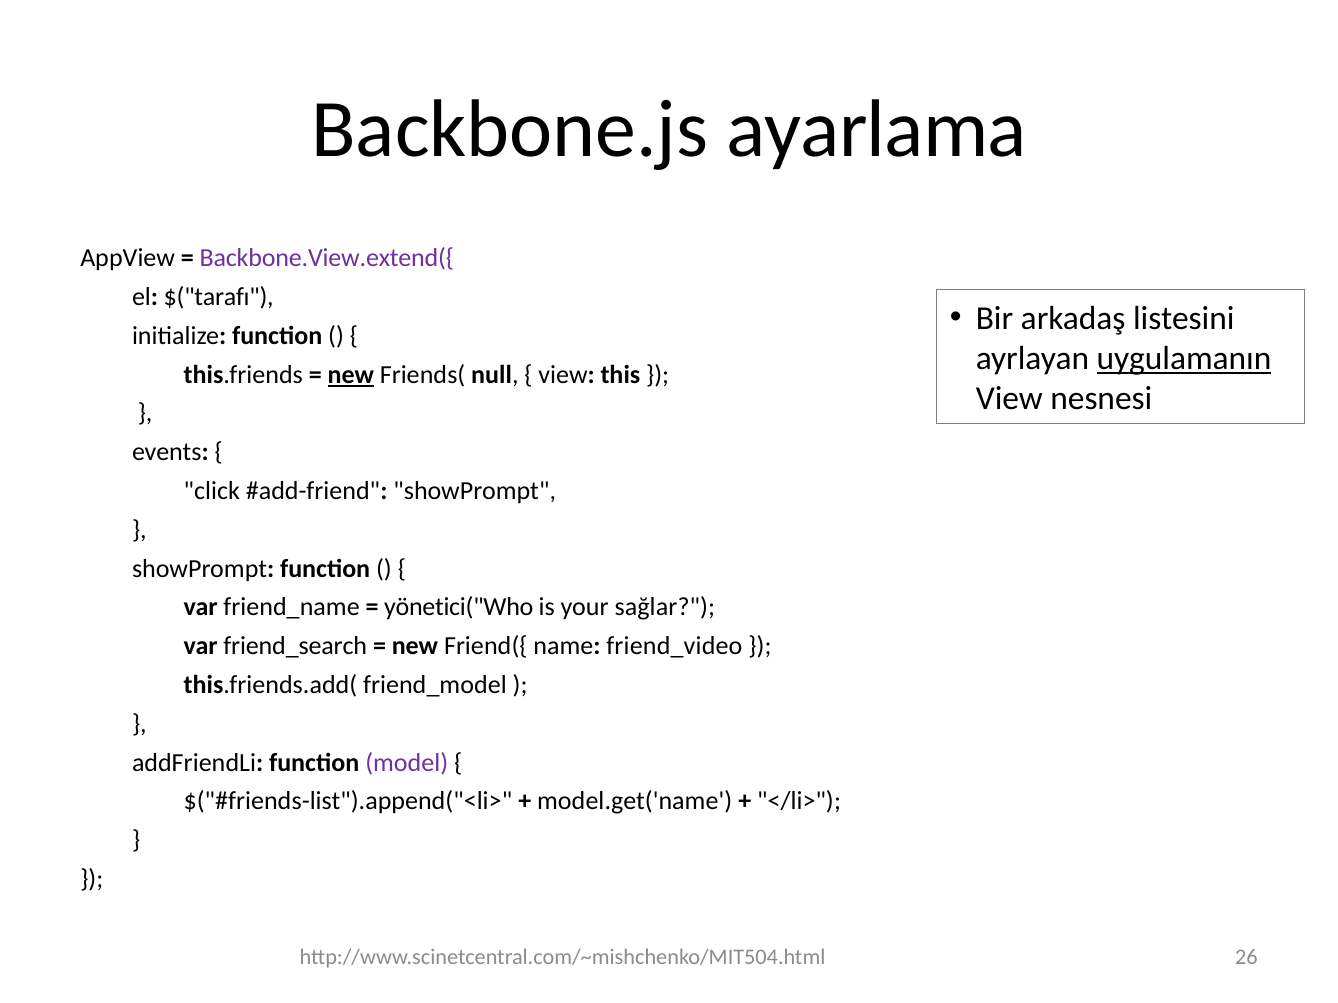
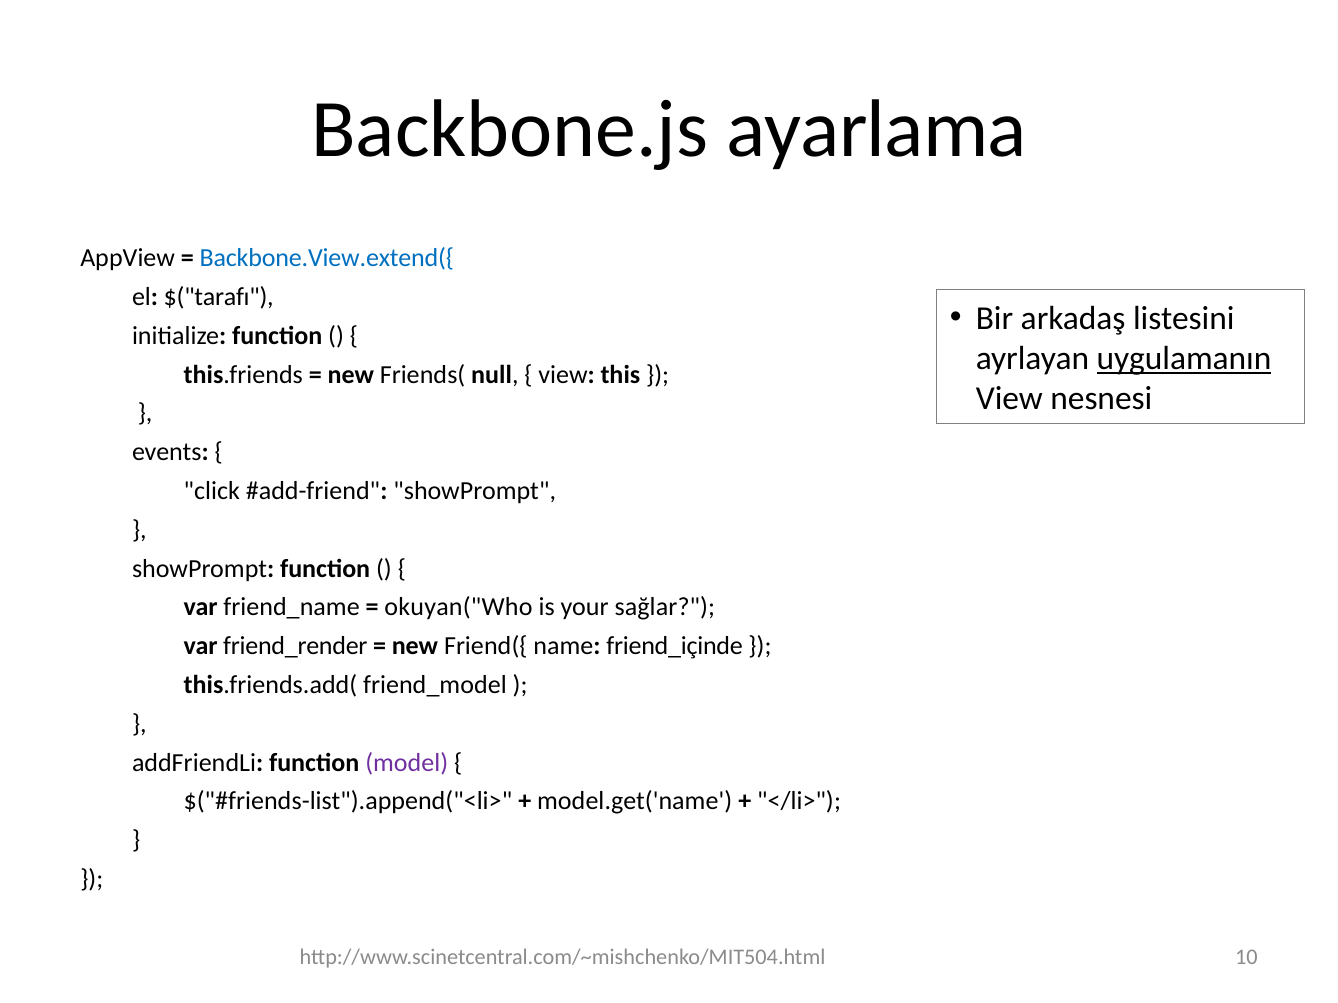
Backbone.View.extend({ colour: purple -> blue
new at (351, 375) underline: present -> none
yönetici("Who: yönetici("Who -> okuyan("Who
friend_search: friend_search -> friend_render
friend_video: friend_video -> friend_içinde
26: 26 -> 10
